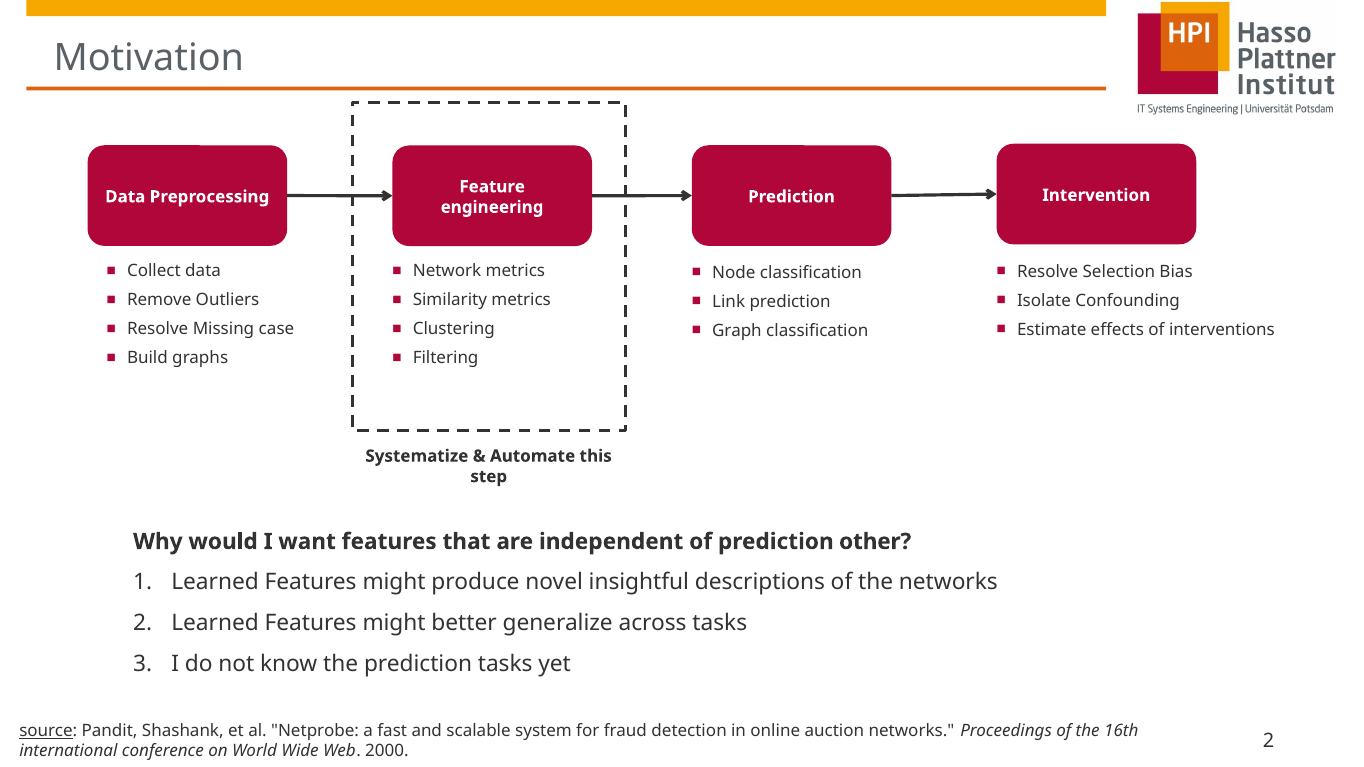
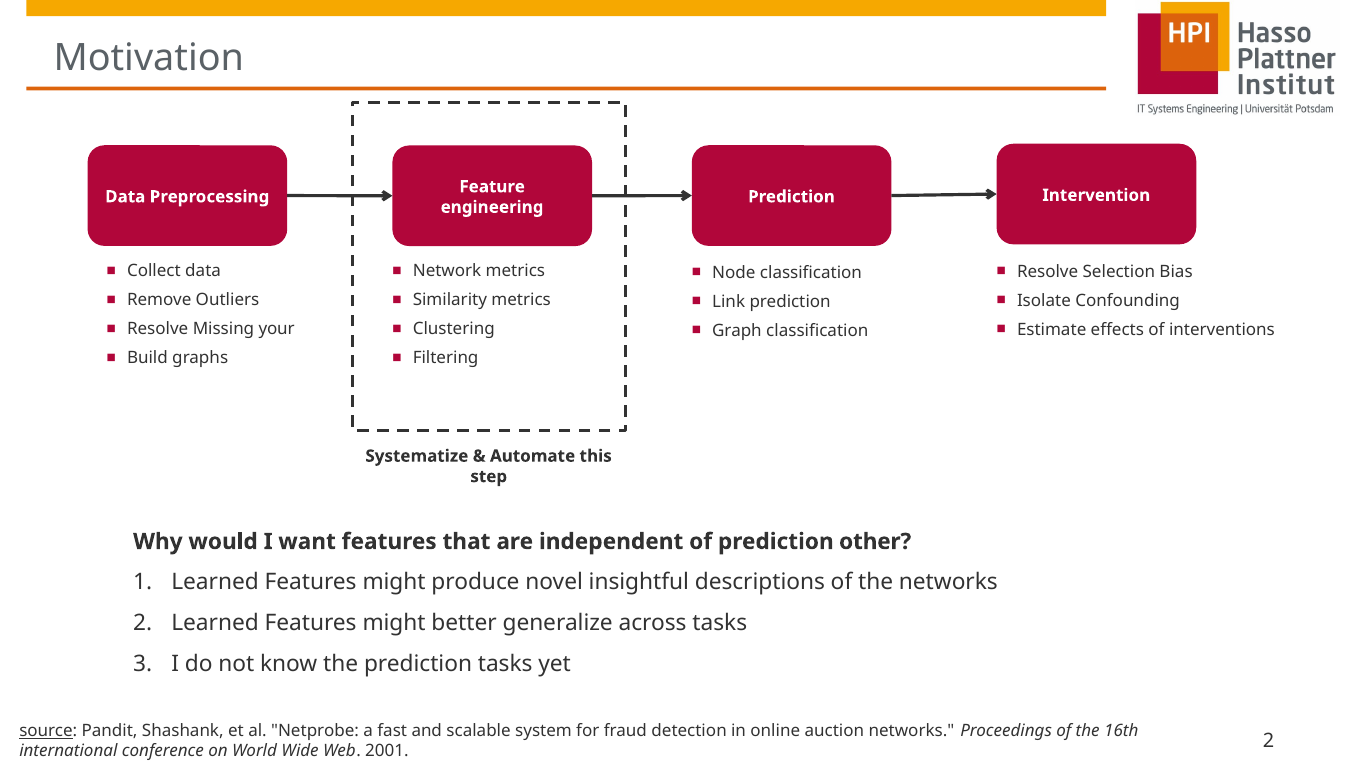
case: case -> your
2000: 2000 -> 2001
